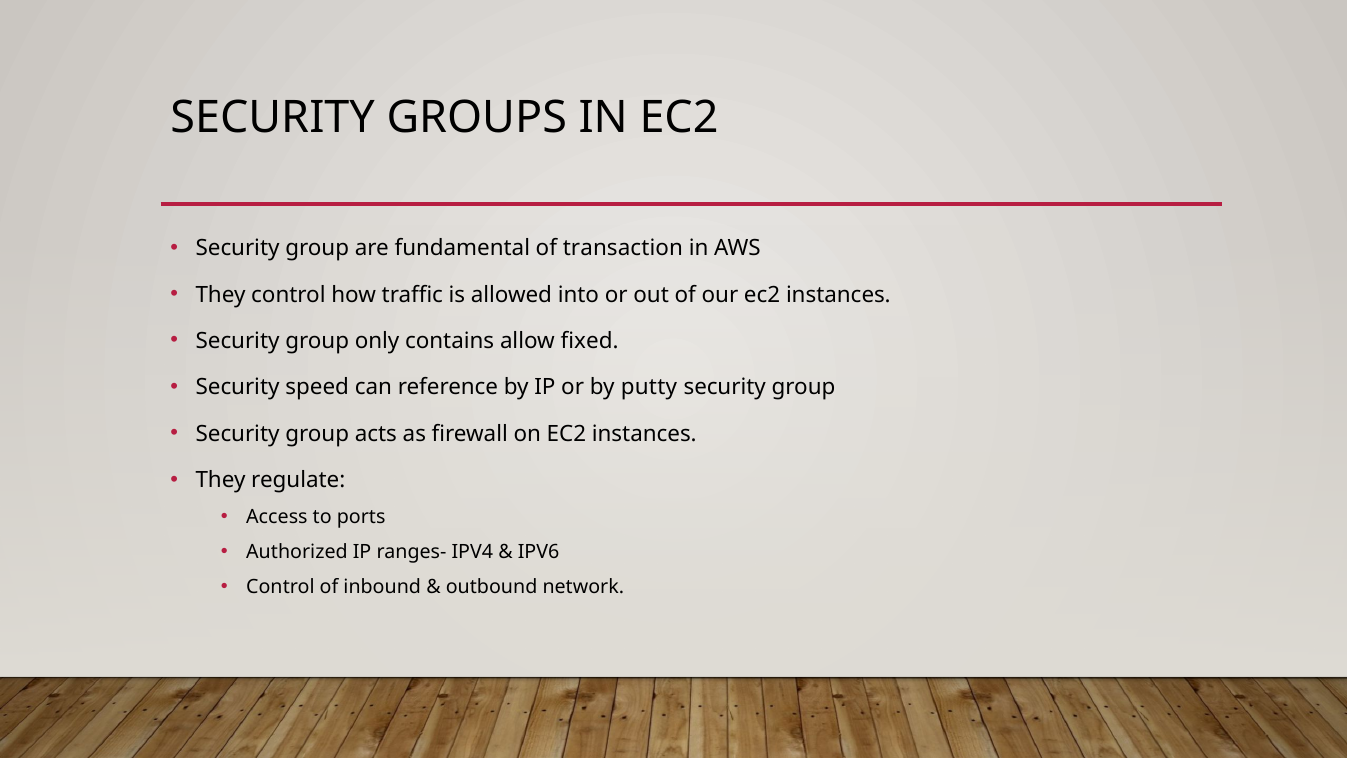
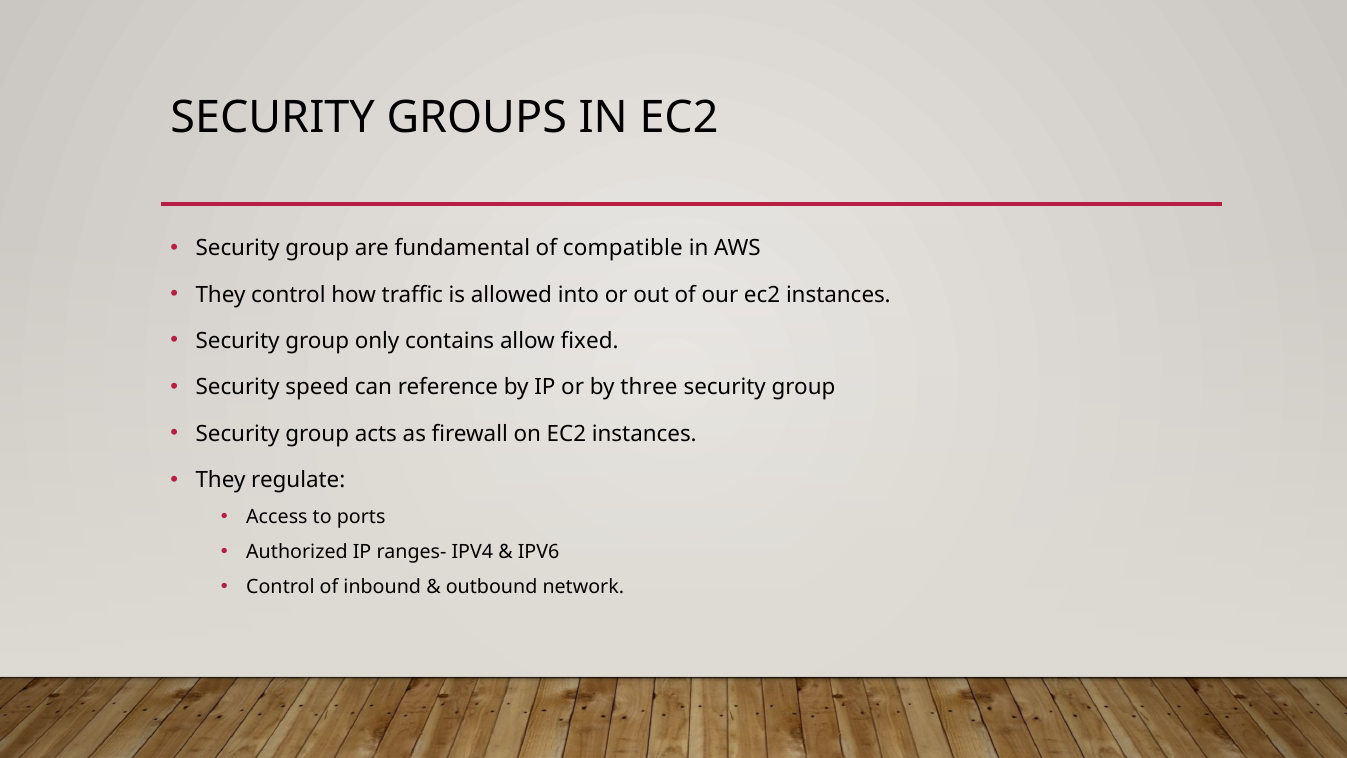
transaction: transaction -> compatible
putty: putty -> three
